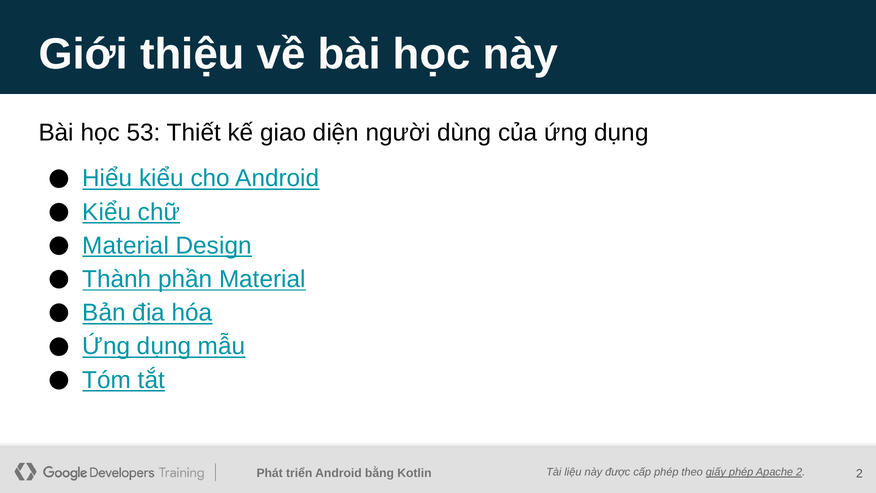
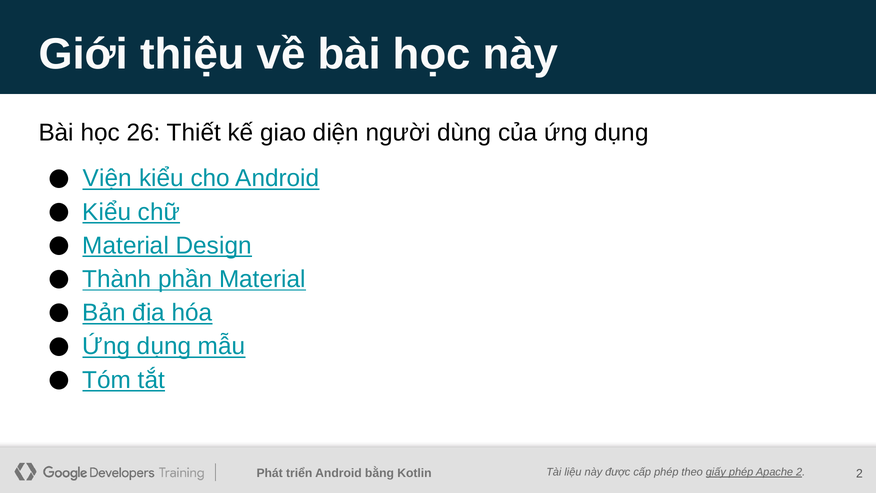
53: 53 -> 26
Hiểu: Hiểu -> Viện
